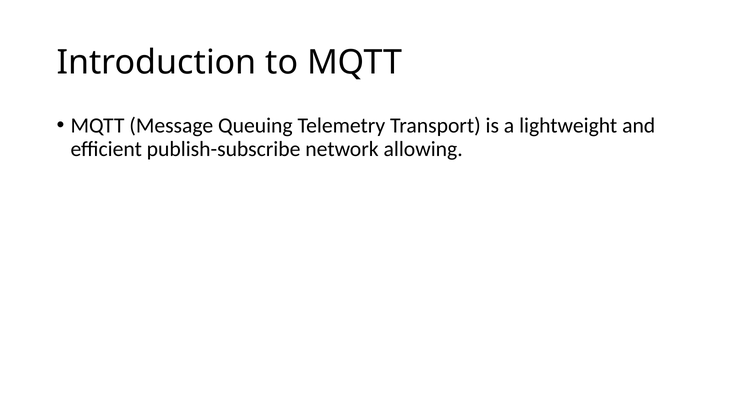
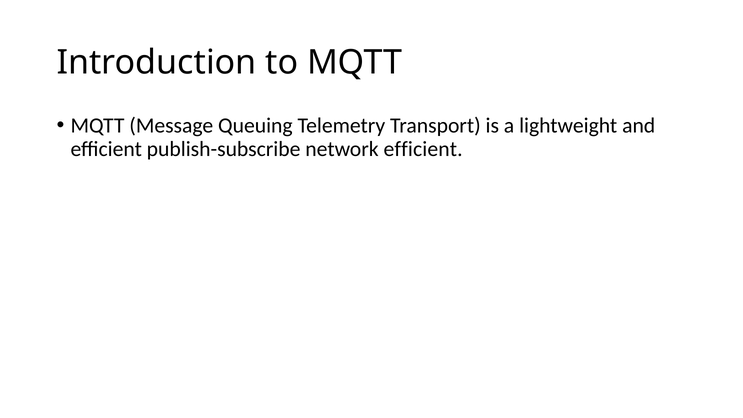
network allowing: allowing -> efficient
